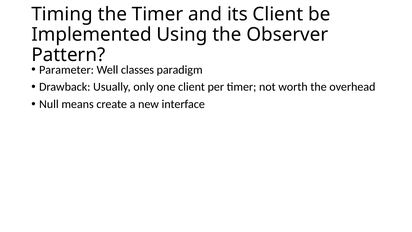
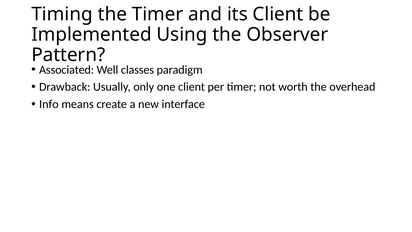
Parameter: Parameter -> Associated
Null: Null -> Info
